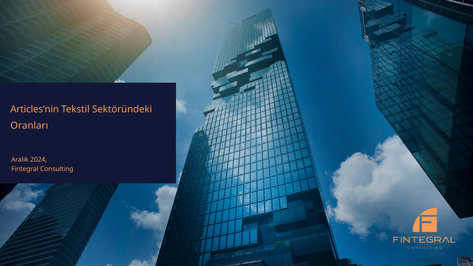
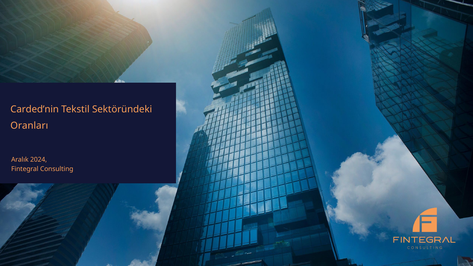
Articles’nin: Articles’nin -> Carded’nin
